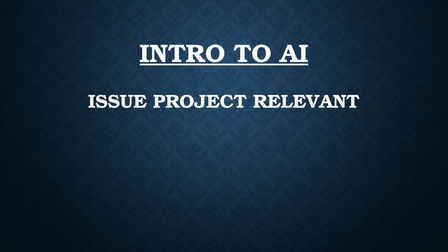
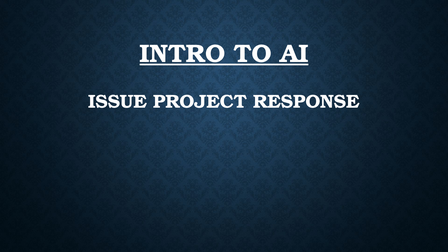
RELEVANT: RELEVANT -> RESPONSE
